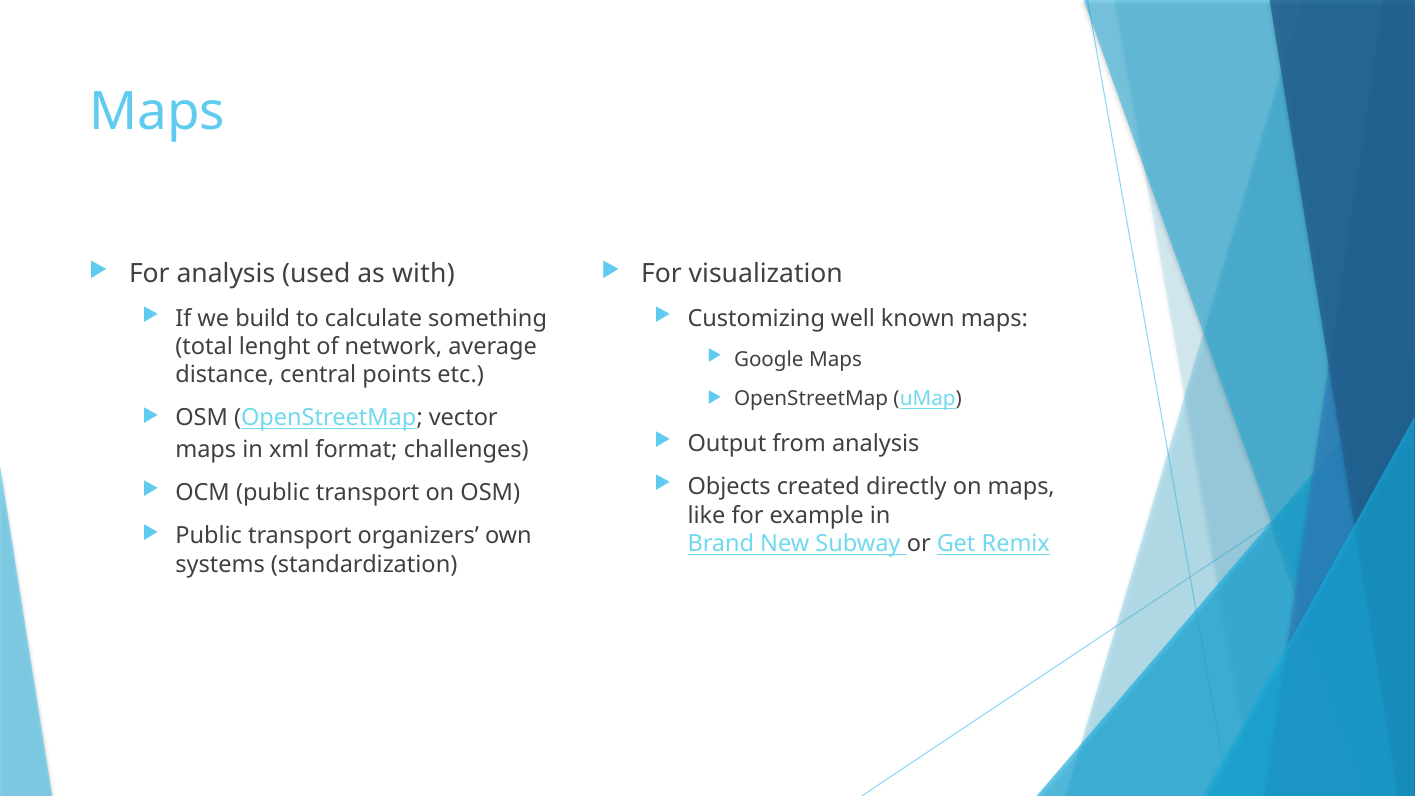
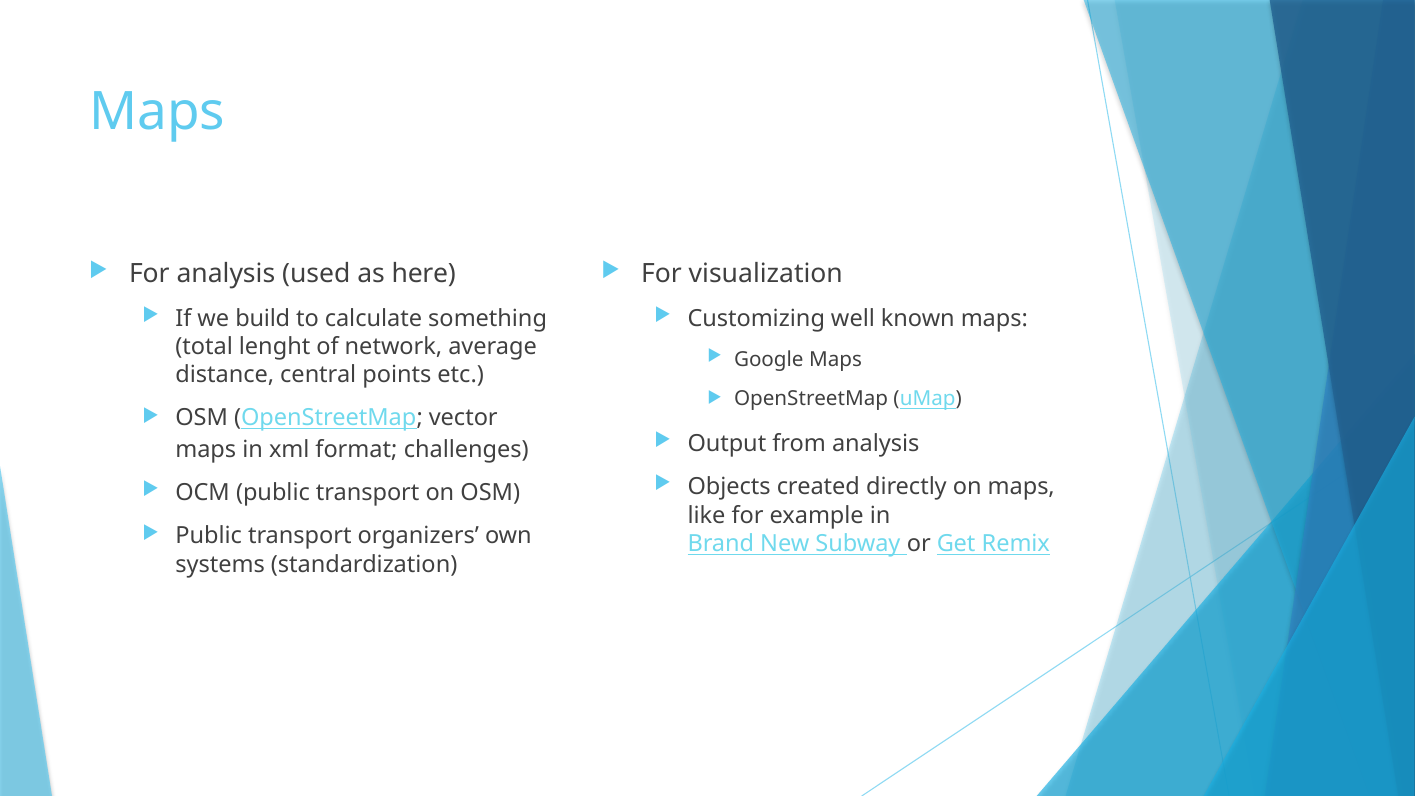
with: with -> here
